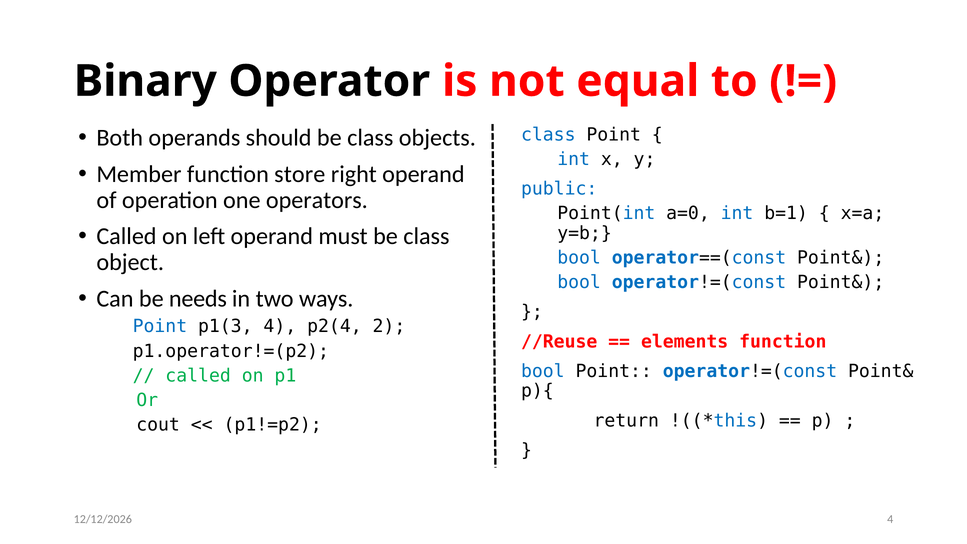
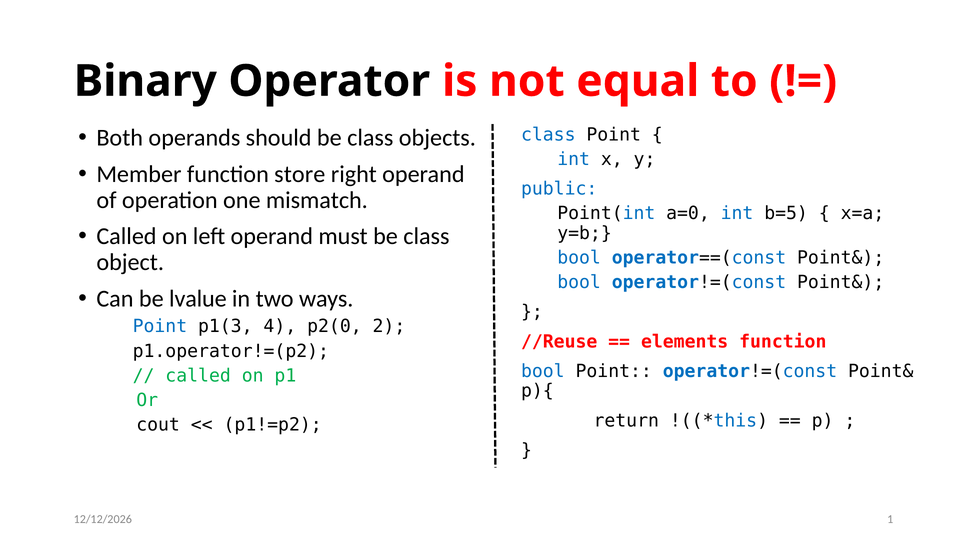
operators: operators -> mismatch
b=1: b=1 -> b=5
needs: needs -> lvalue
p2(4: p2(4 -> p2(0
4 at (890, 519): 4 -> 1
